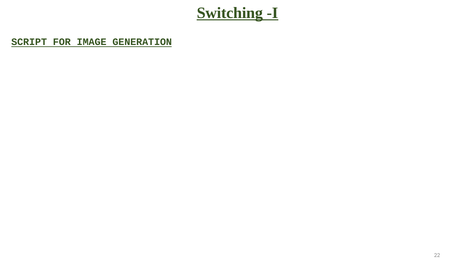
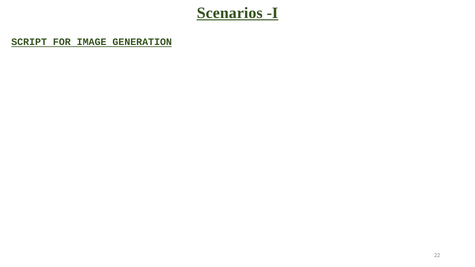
Switching: Switching -> Scenarios
